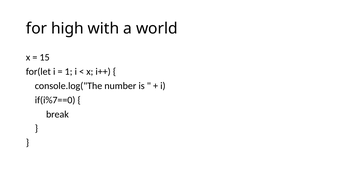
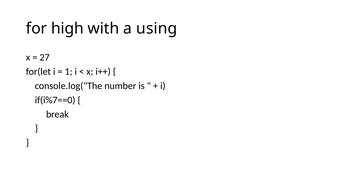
world: world -> using
15: 15 -> 27
